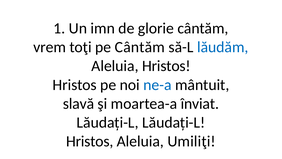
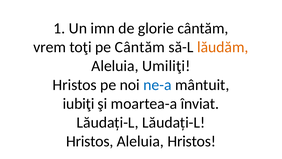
lăudăm colour: blue -> orange
Aleluia Hristos: Hristos -> Umiliţi
slavă: slavă -> iubiţi
Aleluia Umiliţi: Umiliţi -> Hristos
